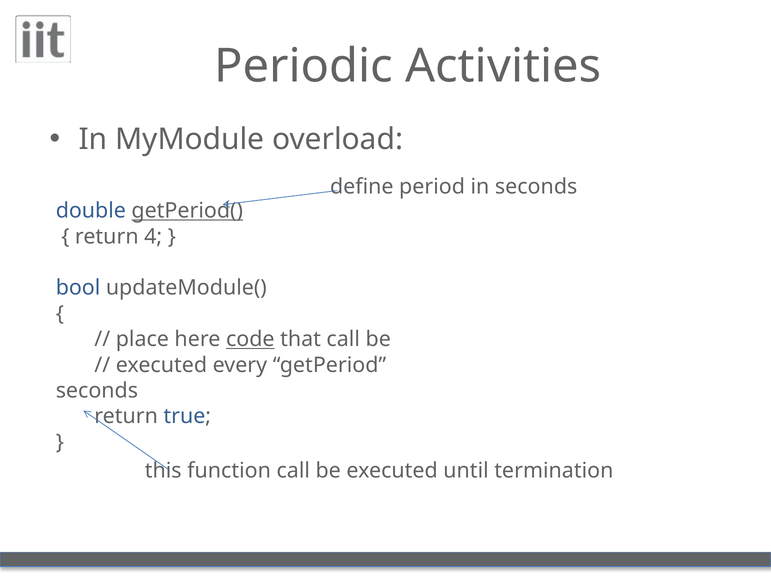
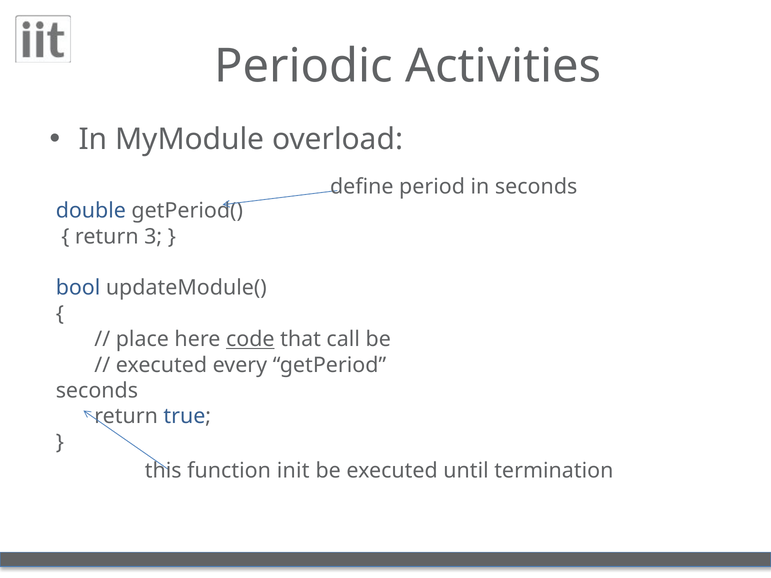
getPeriod( underline: present -> none
4: 4 -> 3
function call: call -> init
